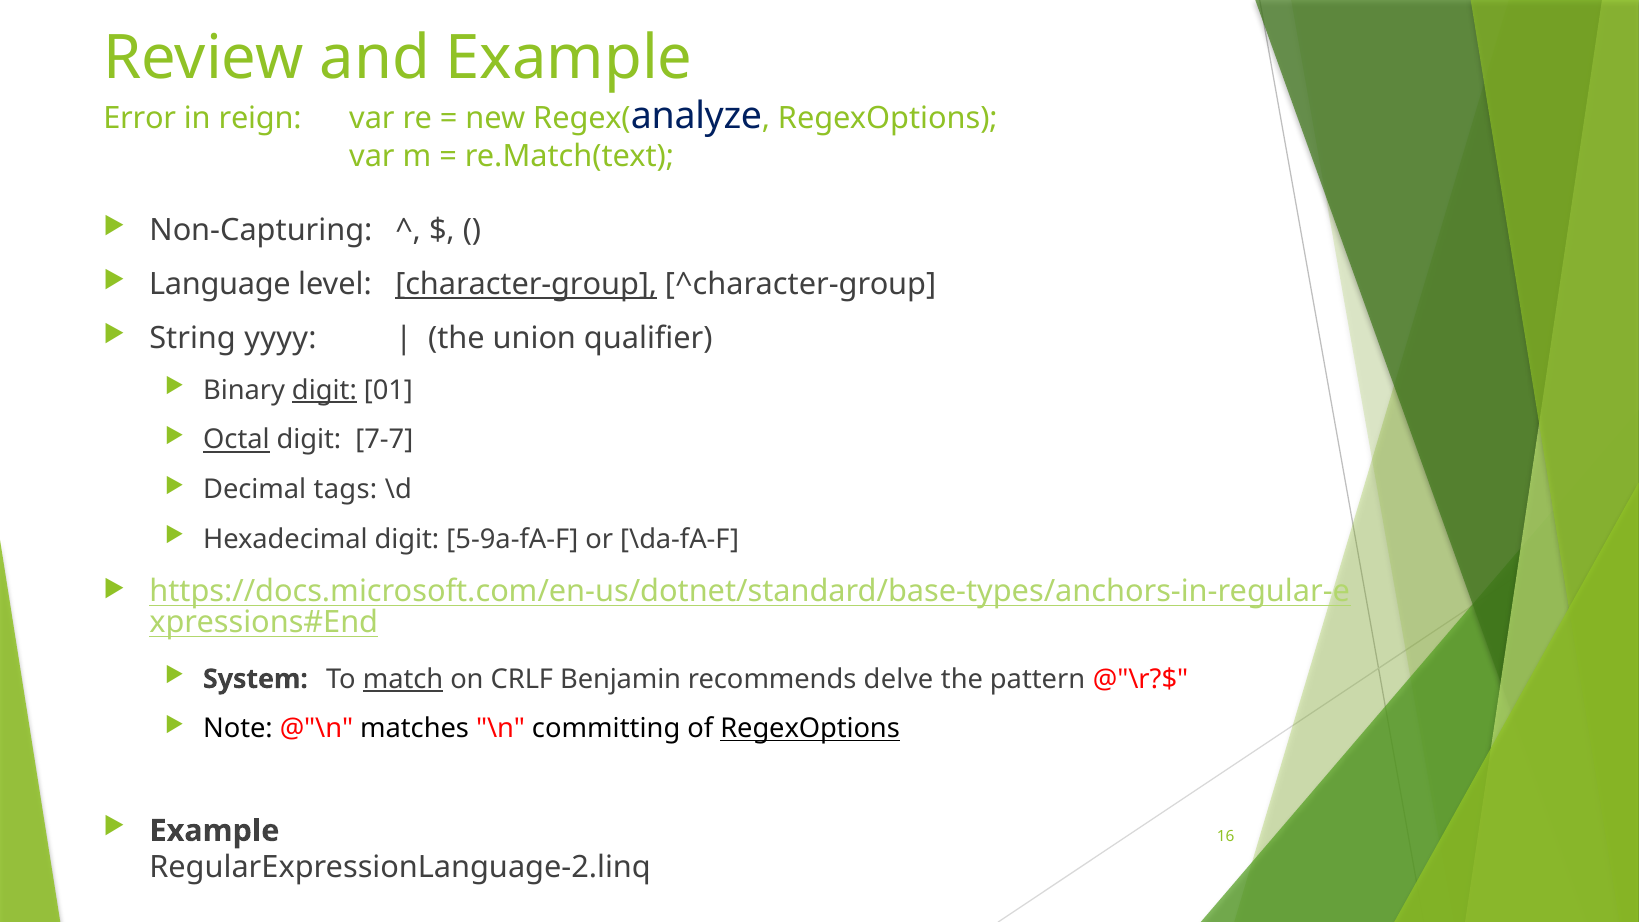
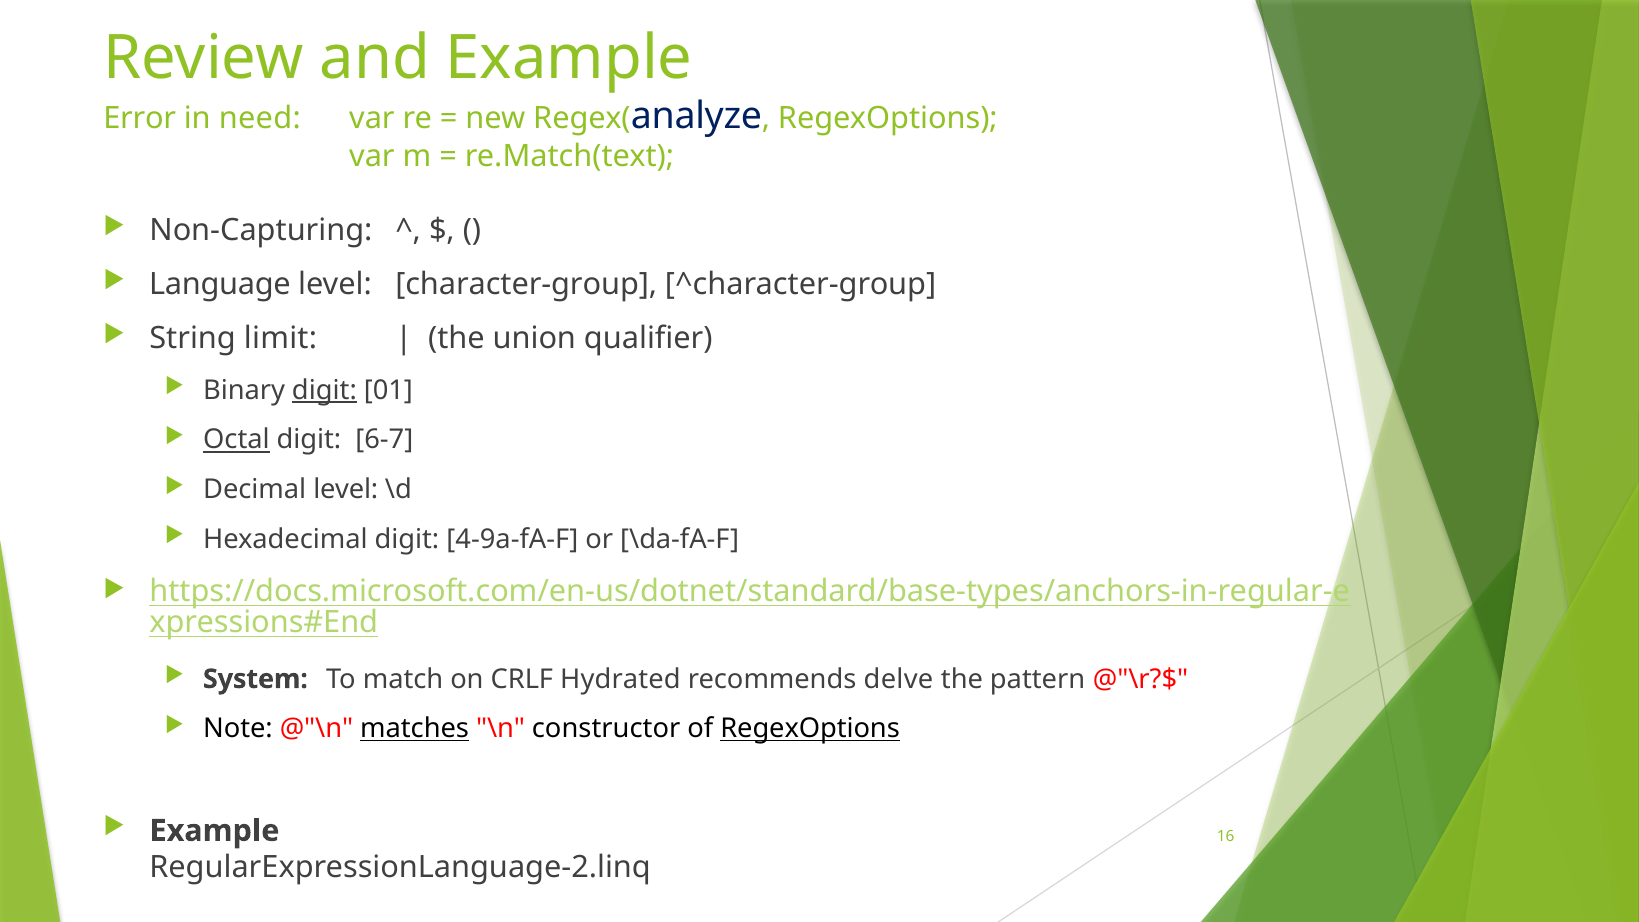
reign: reign -> need
character-group underline: present -> none
yyyy: yyyy -> limit
7-7: 7-7 -> 6-7
Decimal tags: tags -> level
5-9a-fA-F: 5-9a-fA-F -> 4-9a-fA-F
match underline: present -> none
Benjamin: Benjamin -> Hydrated
matches underline: none -> present
committing: committing -> constructor
